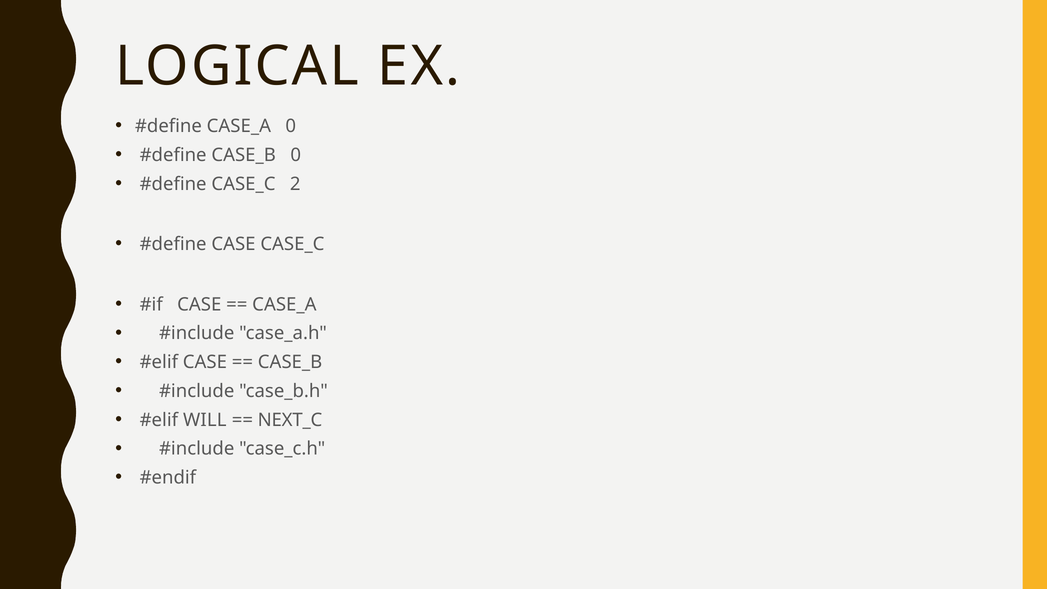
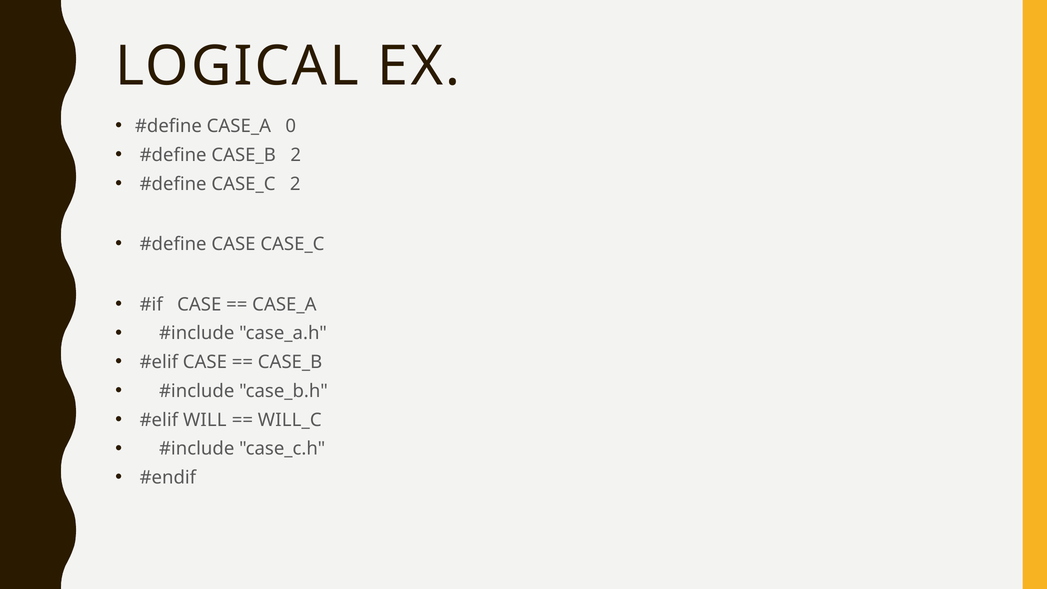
CASE_B 0: 0 -> 2
NEXT_C: NEXT_C -> WILL_C
